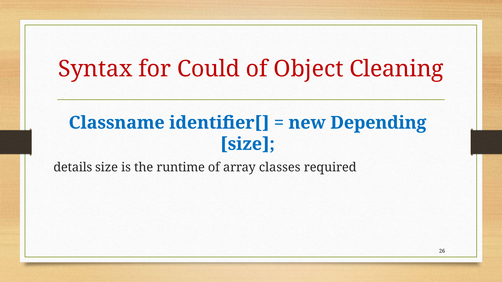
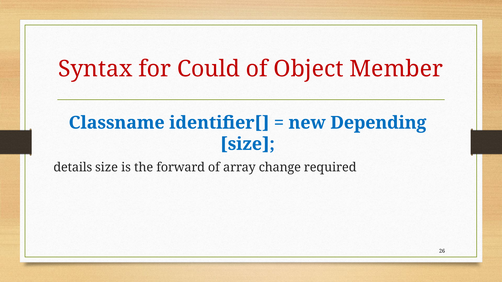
Cleaning: Cleaning -> Member
runtime: runtime -> forward
classes: classes -> change
